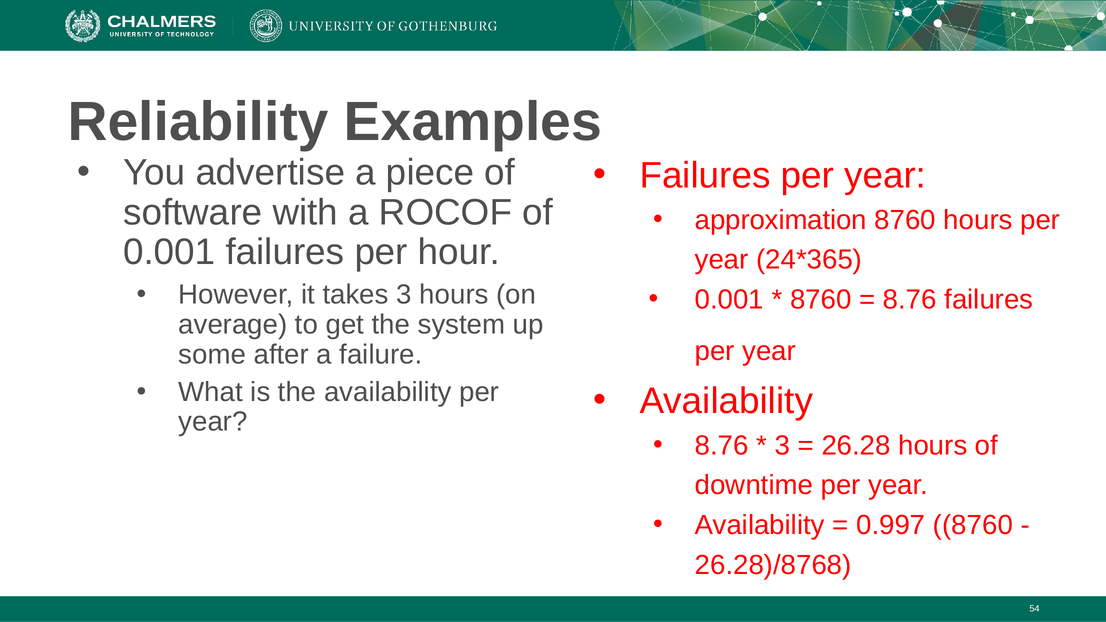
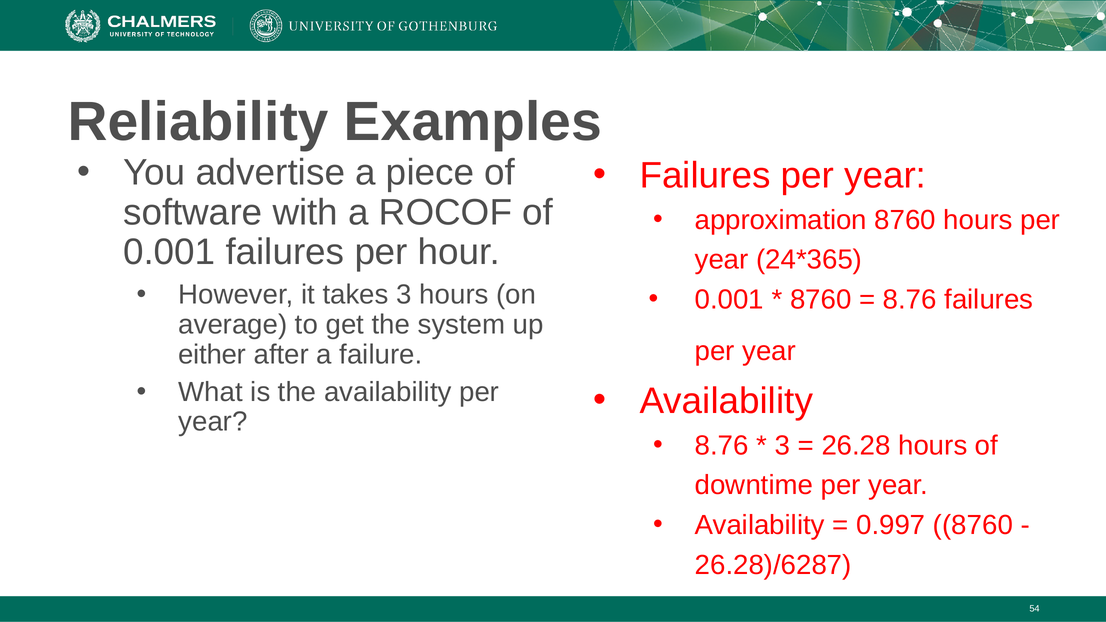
some: some -> either
26.28)/8768: 26.28)/8768 -> 26.28)/6287
